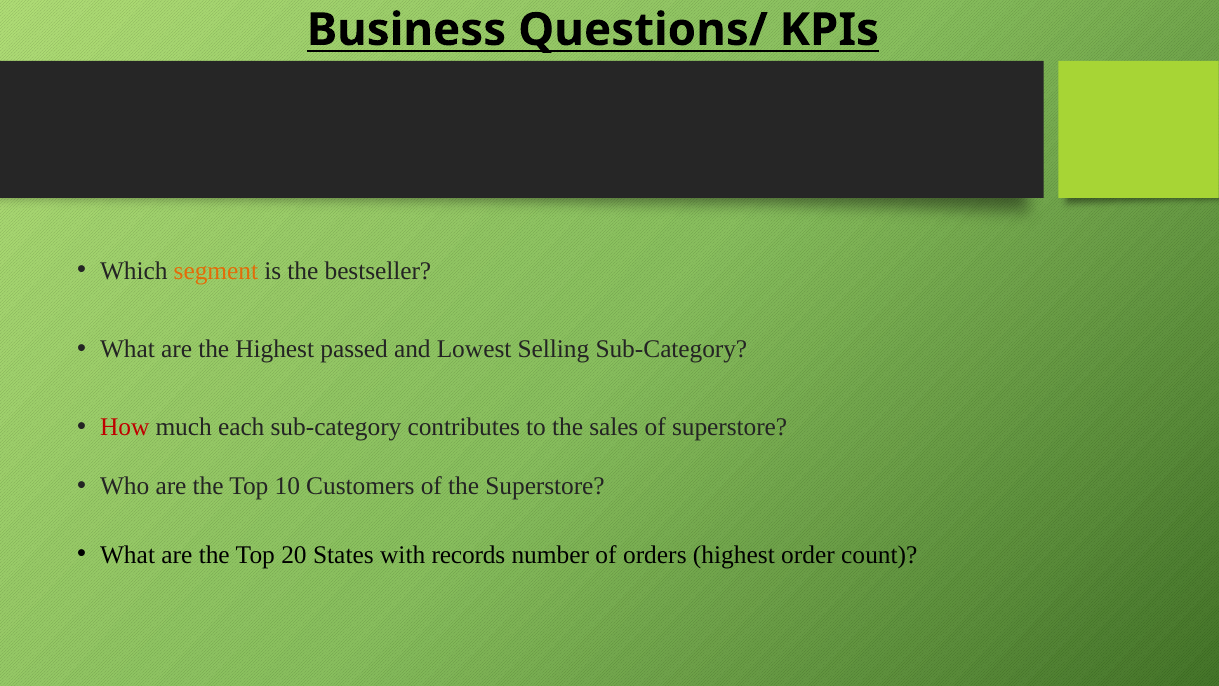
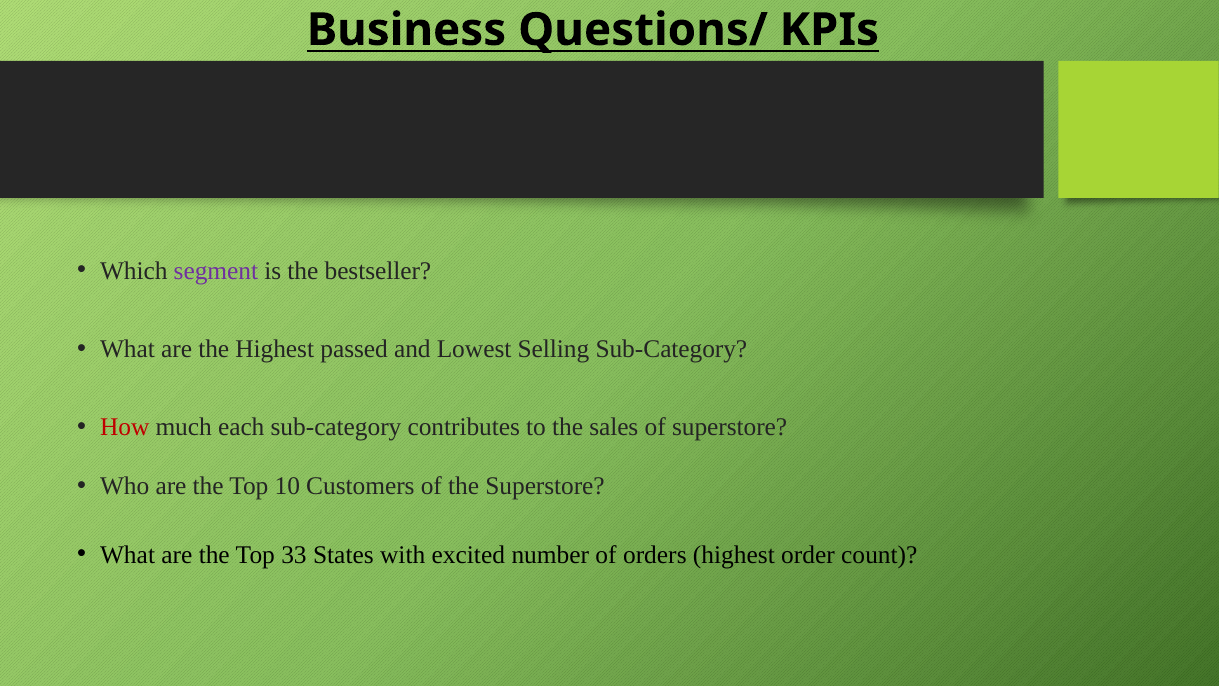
segment colour: orange -> purple
20: 20 -> 33
records: records -> excited
